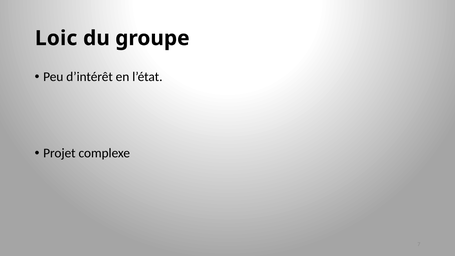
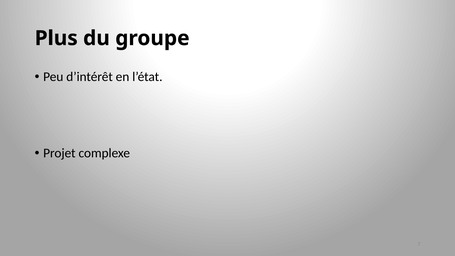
Loic: Loic -> Plus
